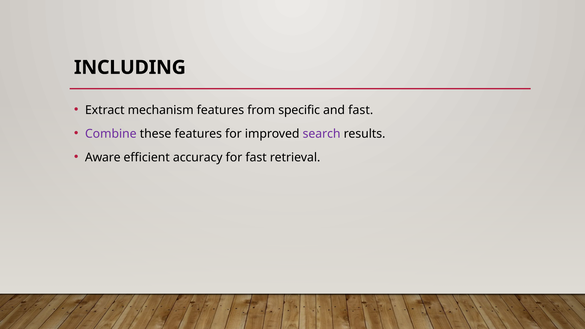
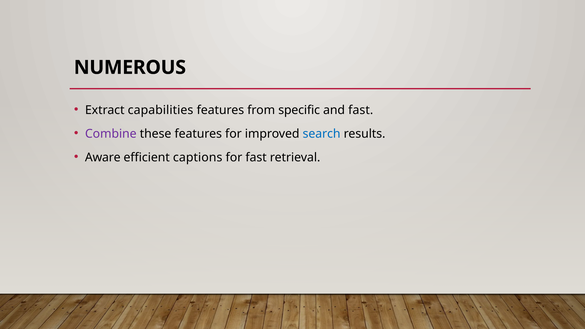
INCLUDING: INCLUDING -> NUMEROUS
mechanism: mechanism -> capabilities
search colour: purple -> blue
accuracy: accuracy -> captions
